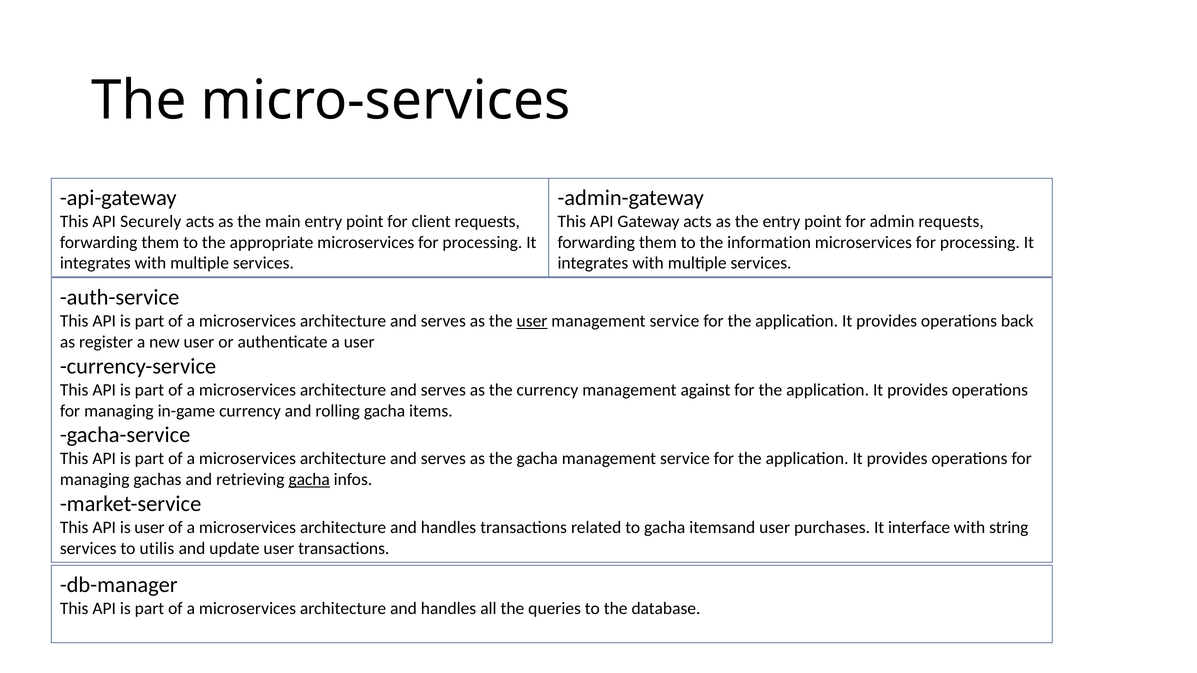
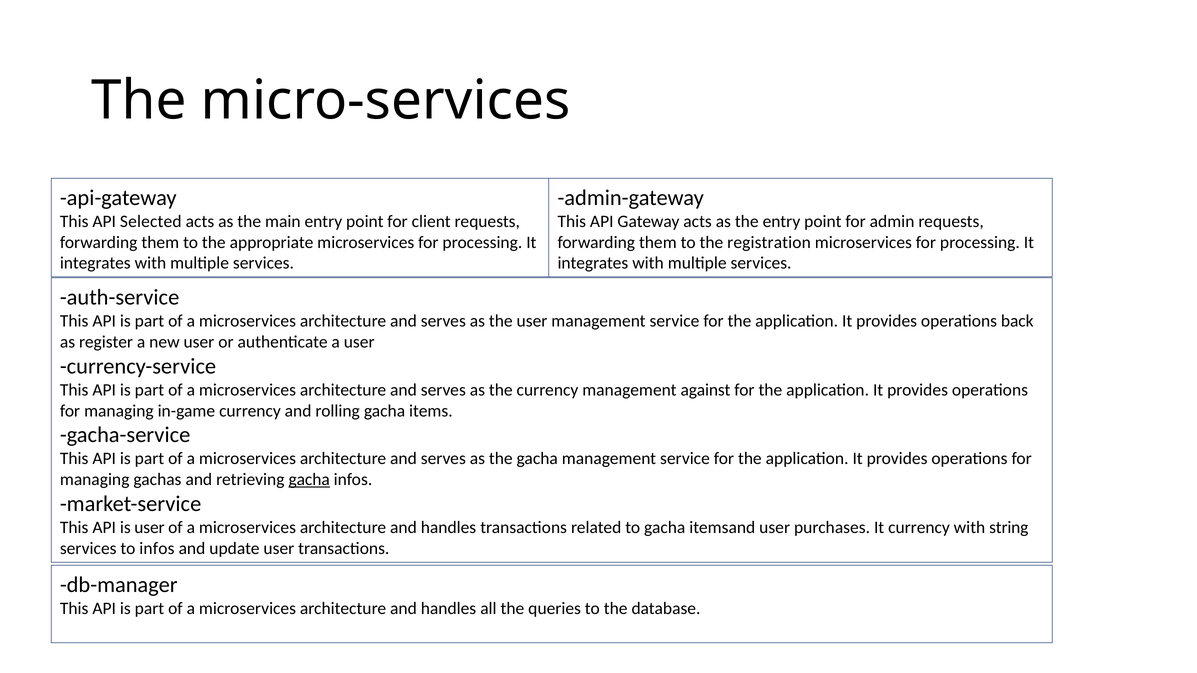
Securely: Securely -> Selected
information: information -> registration
user at (532, 321) underline: present -> none
It interface: interface -> currency
to utilis: utilis -> infos
